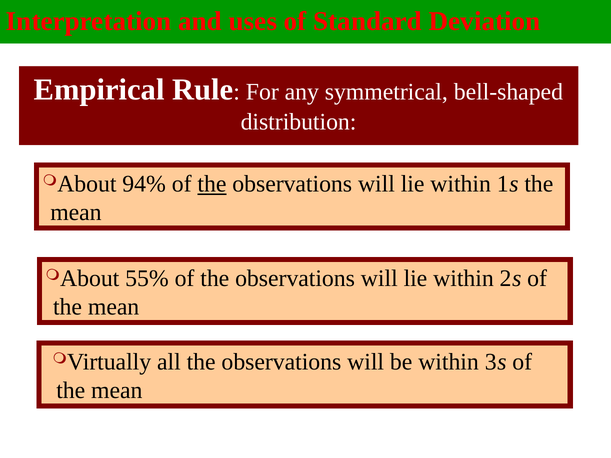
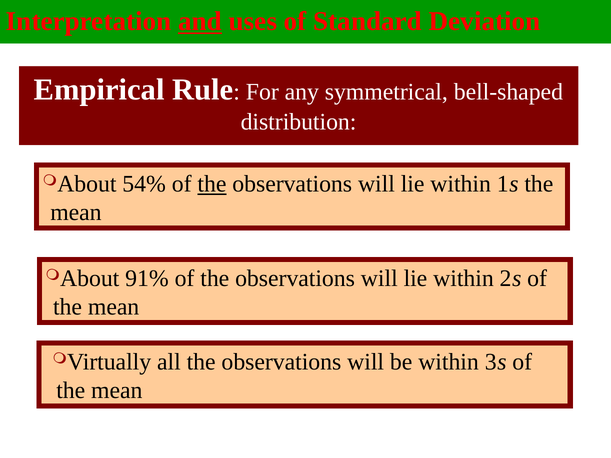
and underline: none -> present
94%: 94% -> 54%
55%: 55% -> 91%
